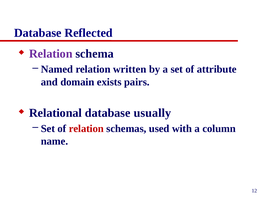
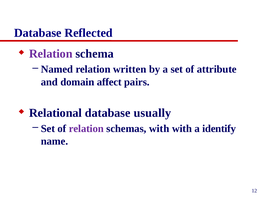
exists: exists -> affect
relation at (86, 128) colour: red -> purple
schemas used: used -> with
column: column -> identify
